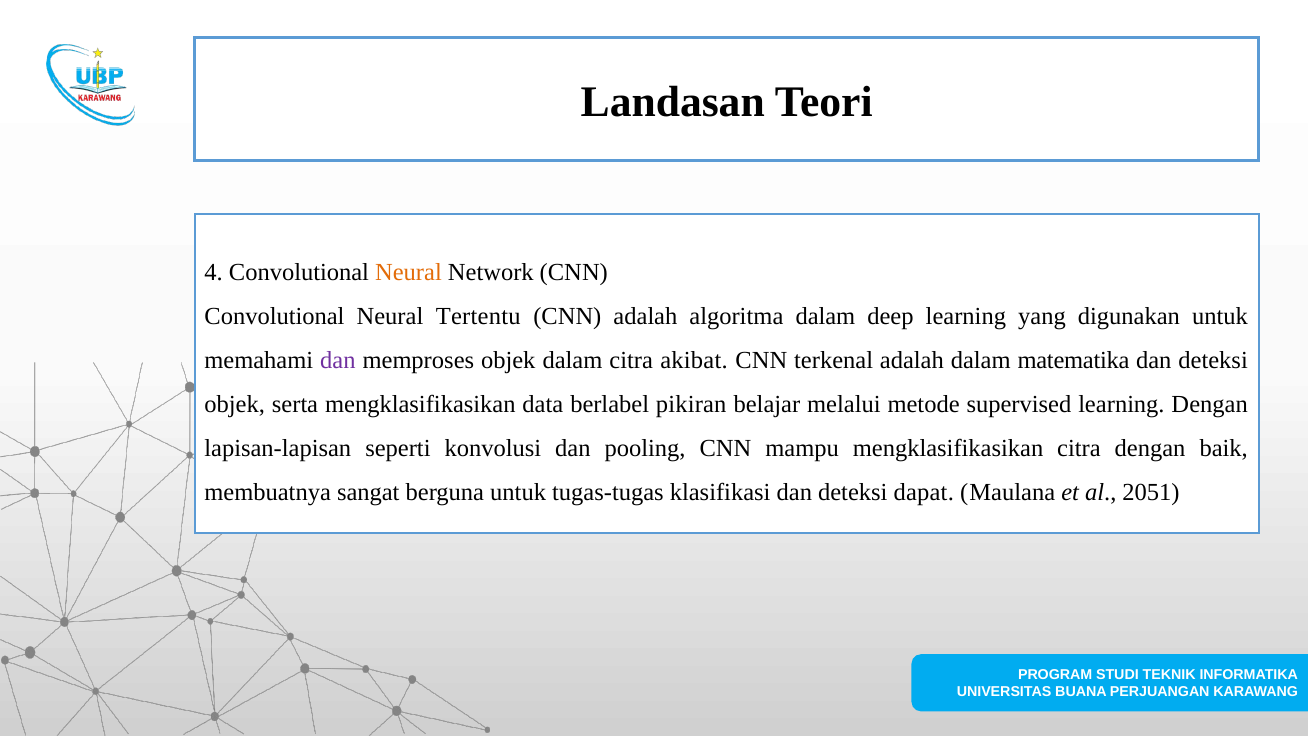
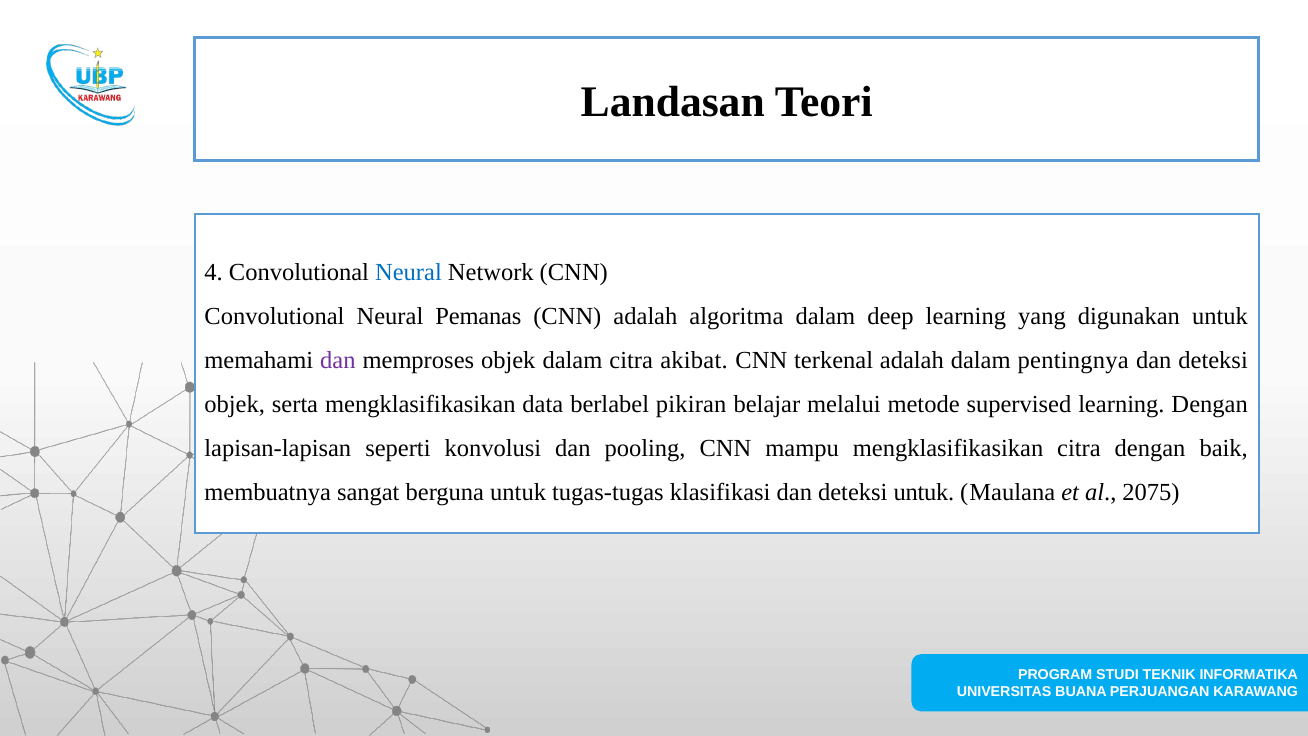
Neural at (408, 272) colour: orange -> blue
Tertentu: Tertentu -> Pemanas
matematika: matematika -> pentingnya
deteksi dapat: dapat -> untuk
2051: 2051 -> 2075
